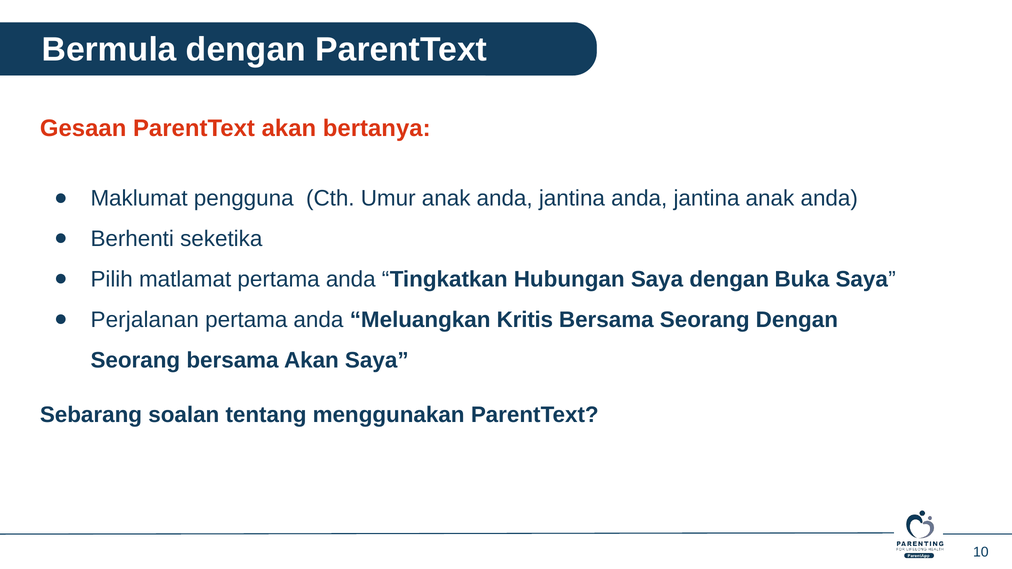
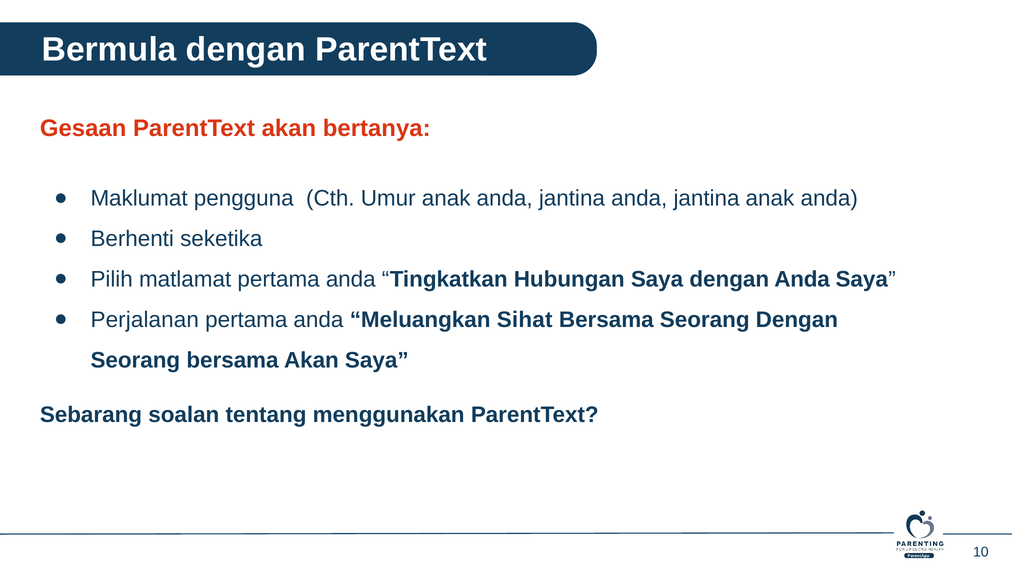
dengan Buka: Buka -> Anda
Kritis: Kritis -> Sihat
